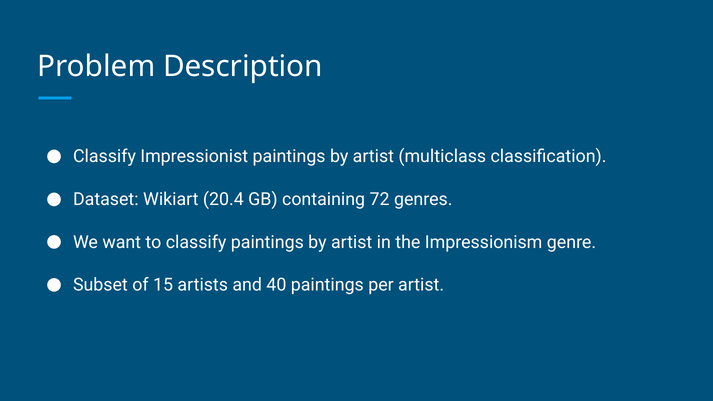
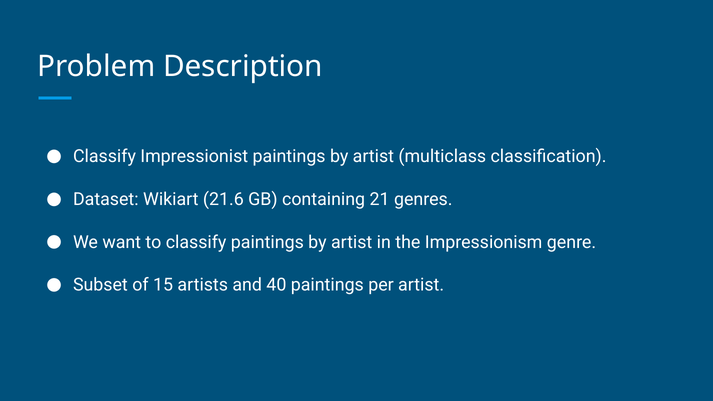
20.4: 20.4 -> 21.6
72: 72 -> 21
